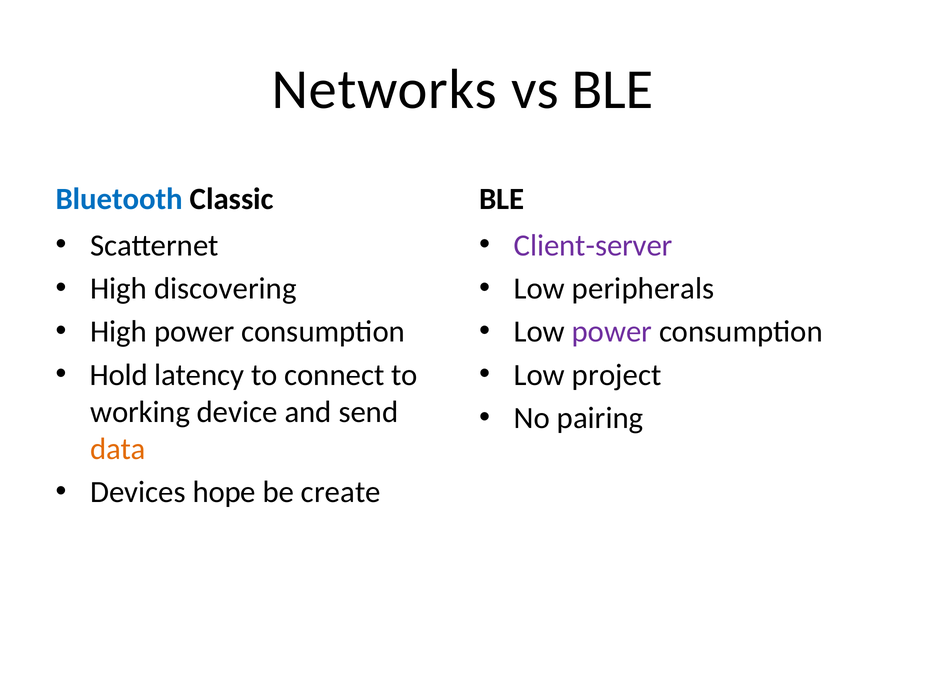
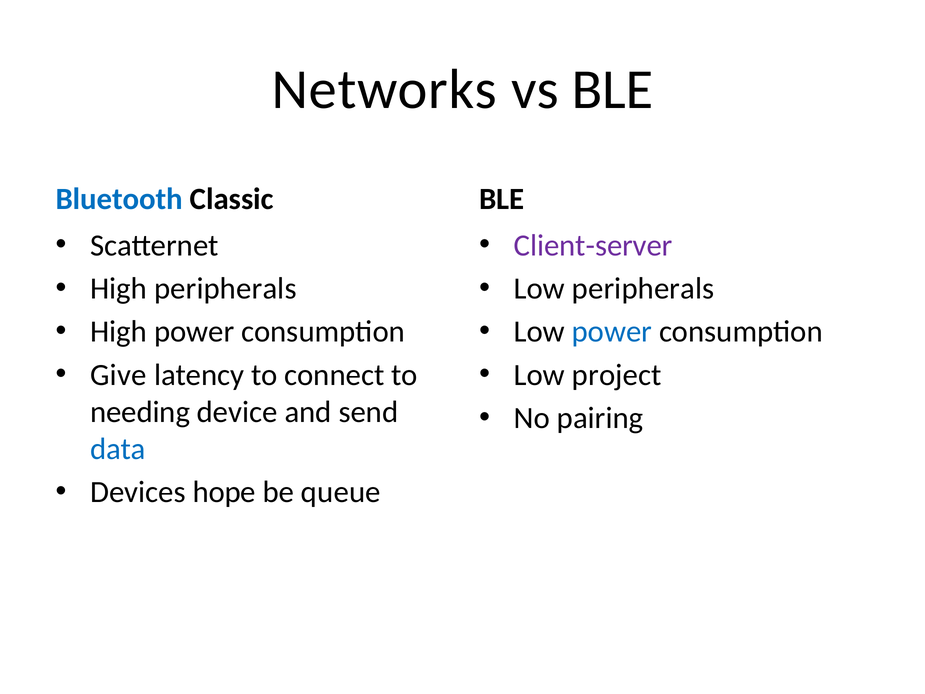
High discovering: discovering -> peripherals
power at (612, 332) colour: purple -> blue
Hold: Hold -> Give
working: working -> needing
data colour: orange -> blue
create: create -> queue
